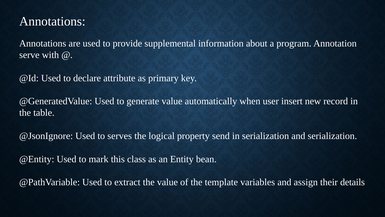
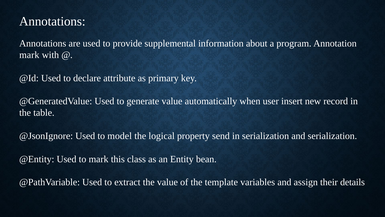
serve at (29, 55): serve -> mark
serves: serves -> model
